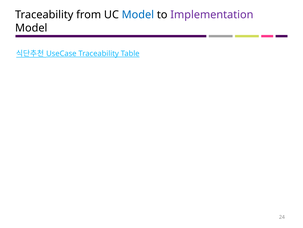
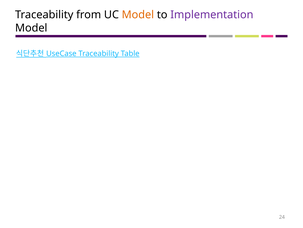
Model at (138, 15) colour: blue -> orange
